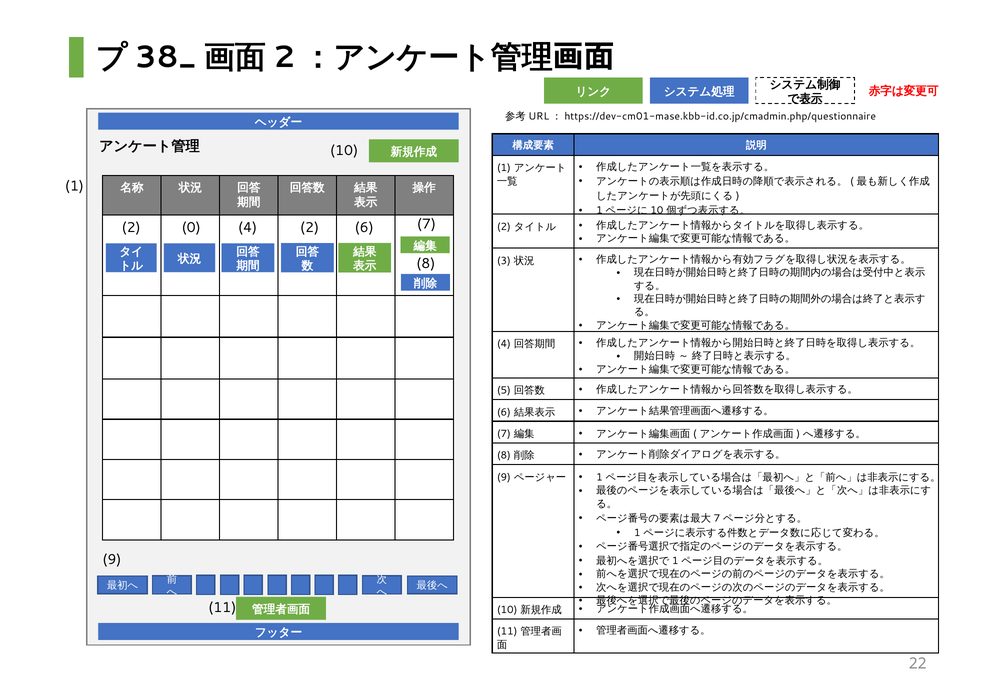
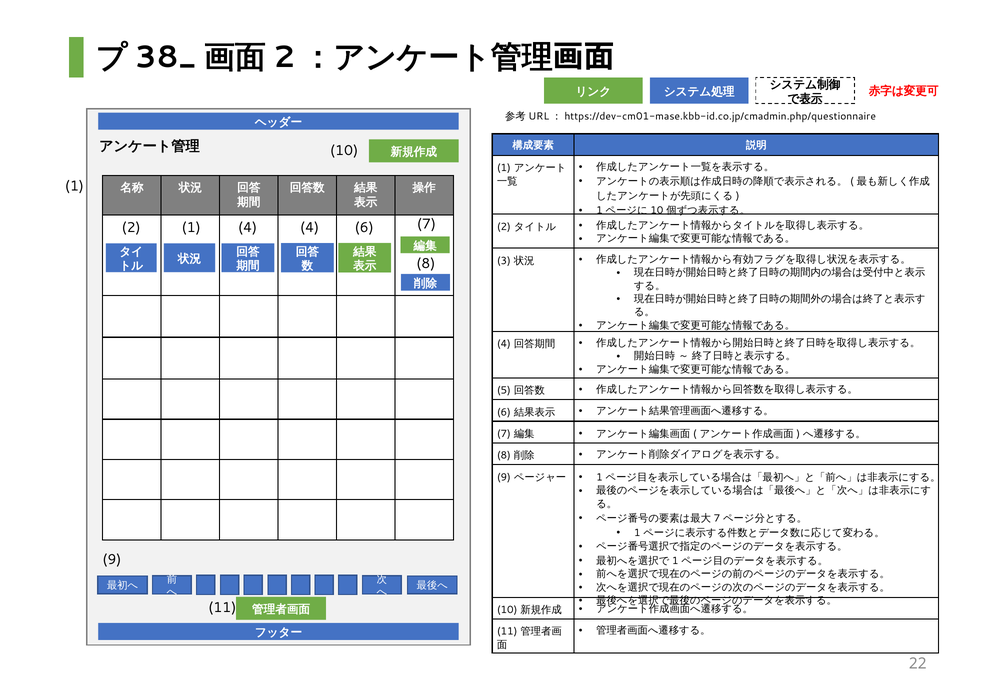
2 0: 0 -> 1
4 2: 2 -> 4
